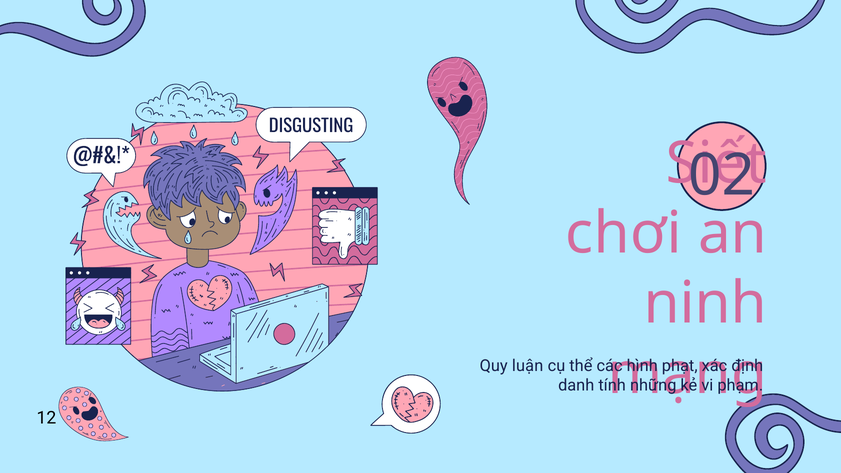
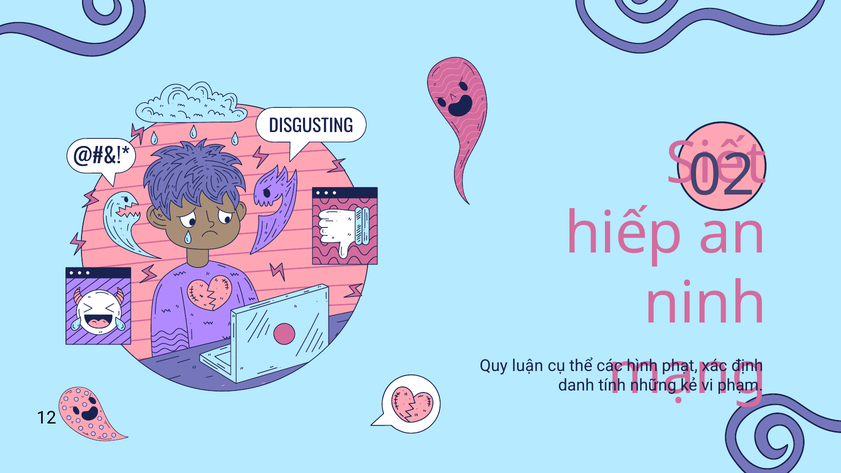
chơi: chơi -> hiếp
